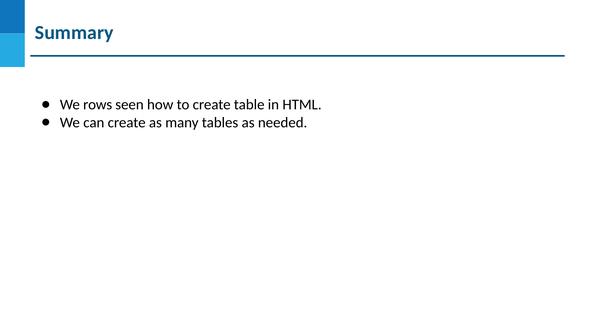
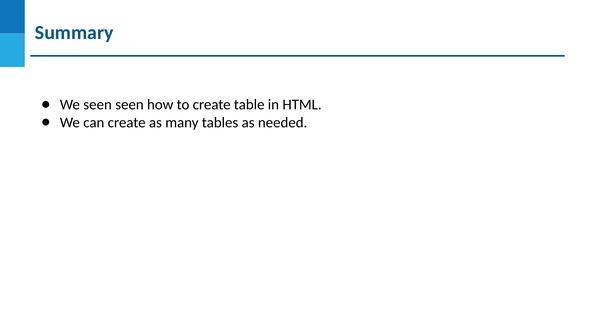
We rows: rows -> seen
